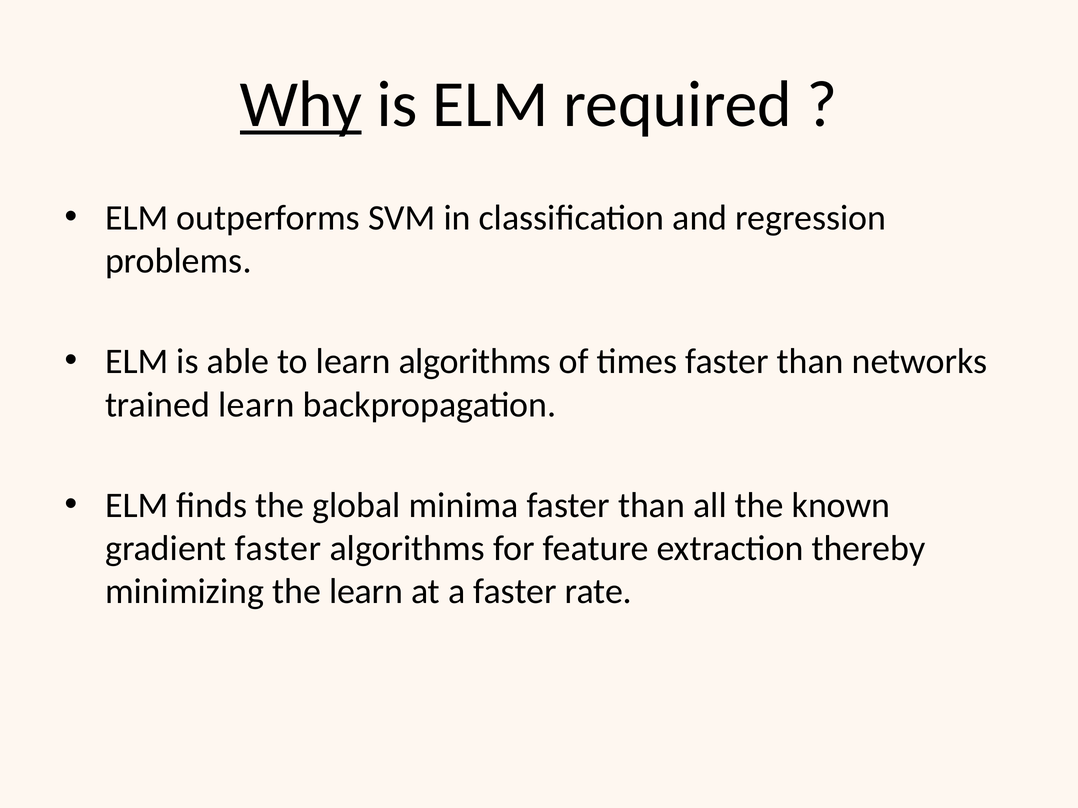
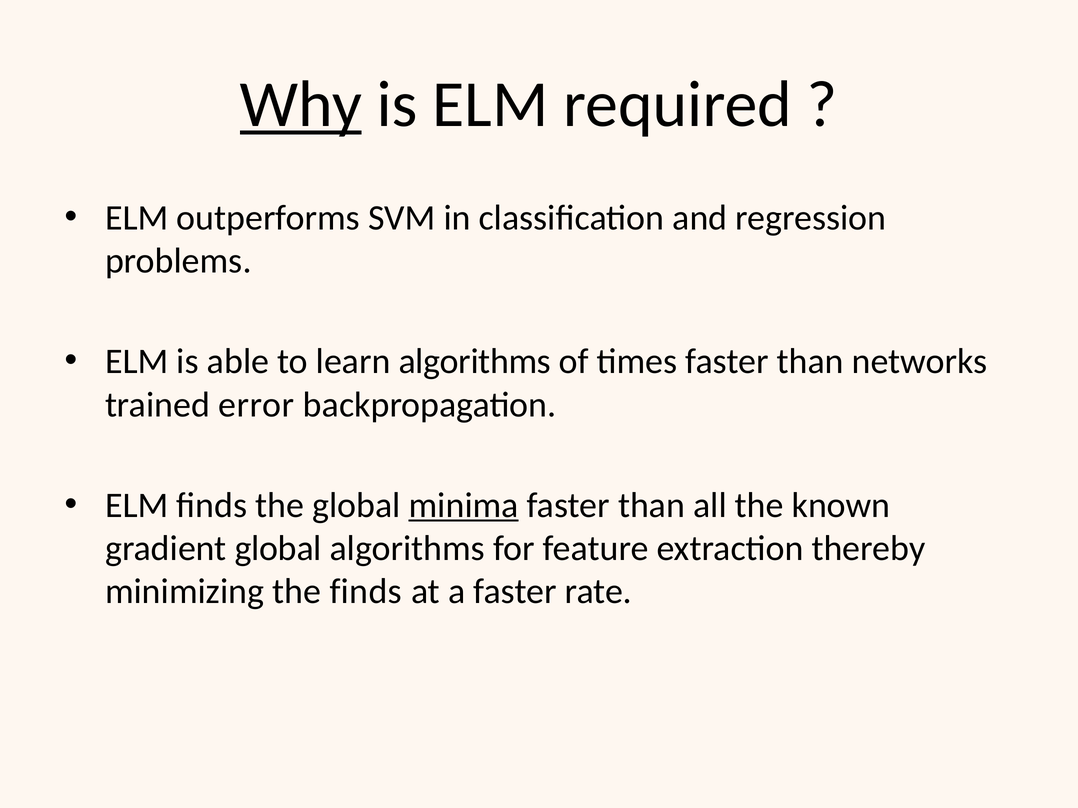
trained learn: learn -> error
minima underline: none -> present
gradient faster: faster -> global
the learn: learn -> finds
